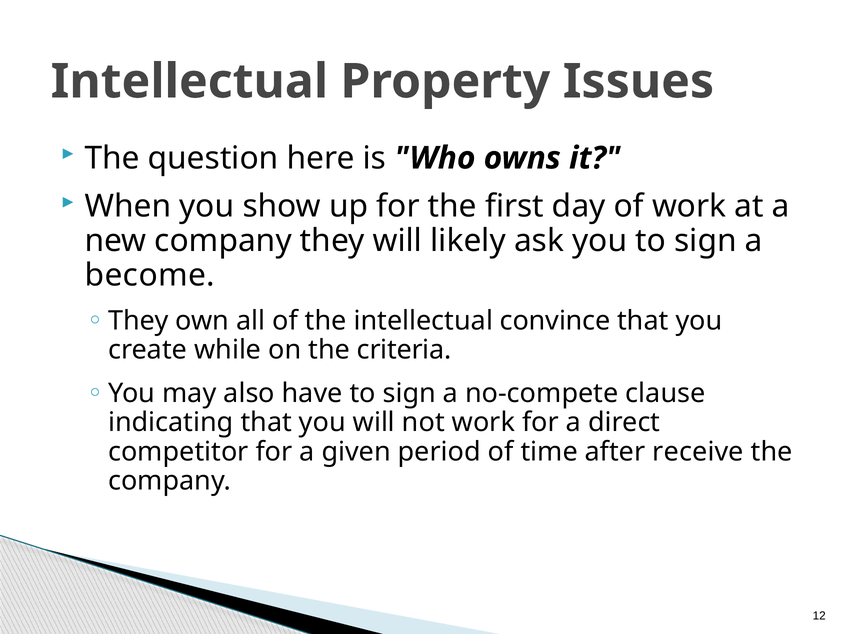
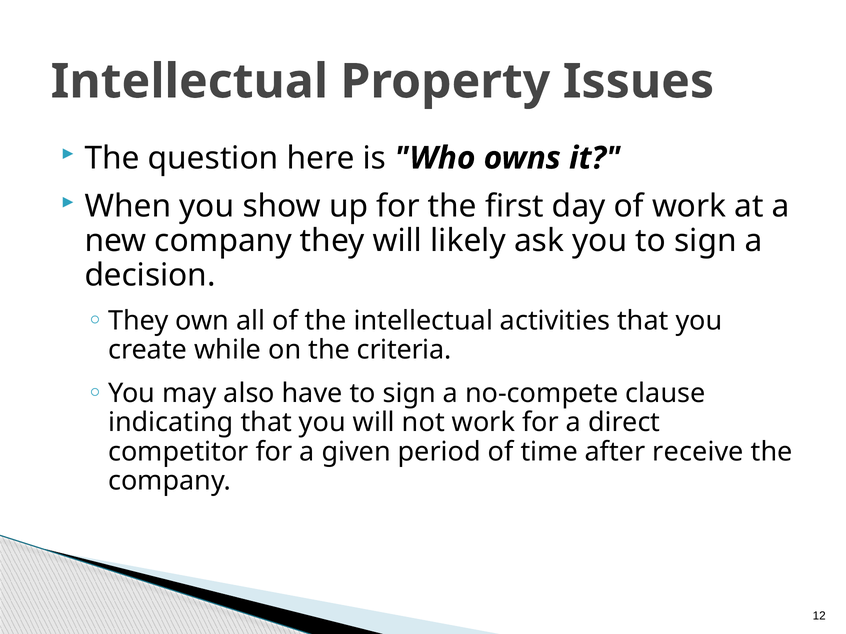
become: become -> decision
convince: convince -> activities
